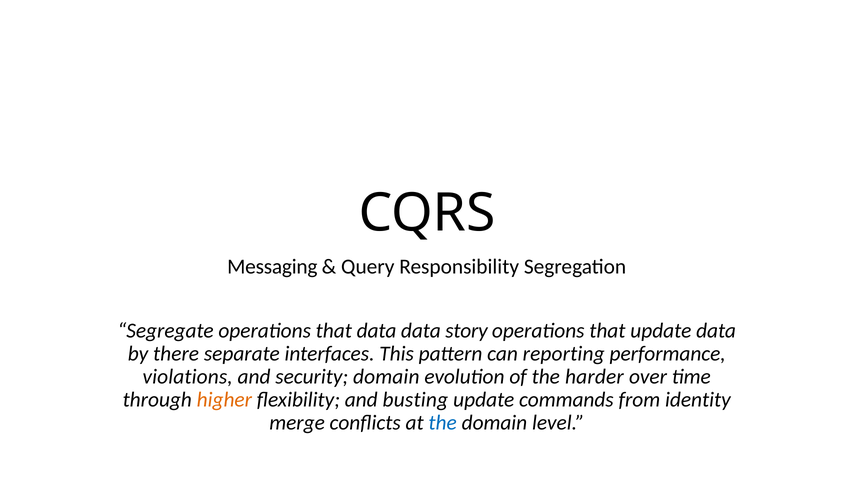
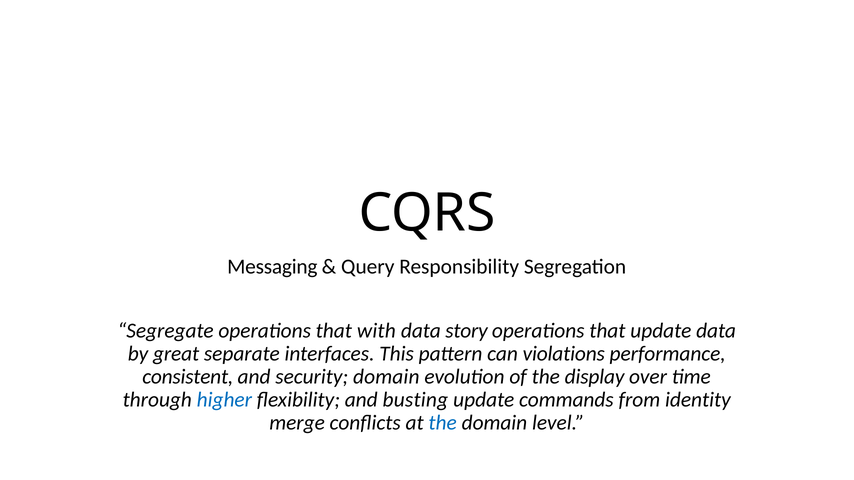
that data: data -> with
there: there -> great
reporting: reporting -> violations
violations: violations -> consistent
harder: harder -> display
higher colour: orange -> blue
